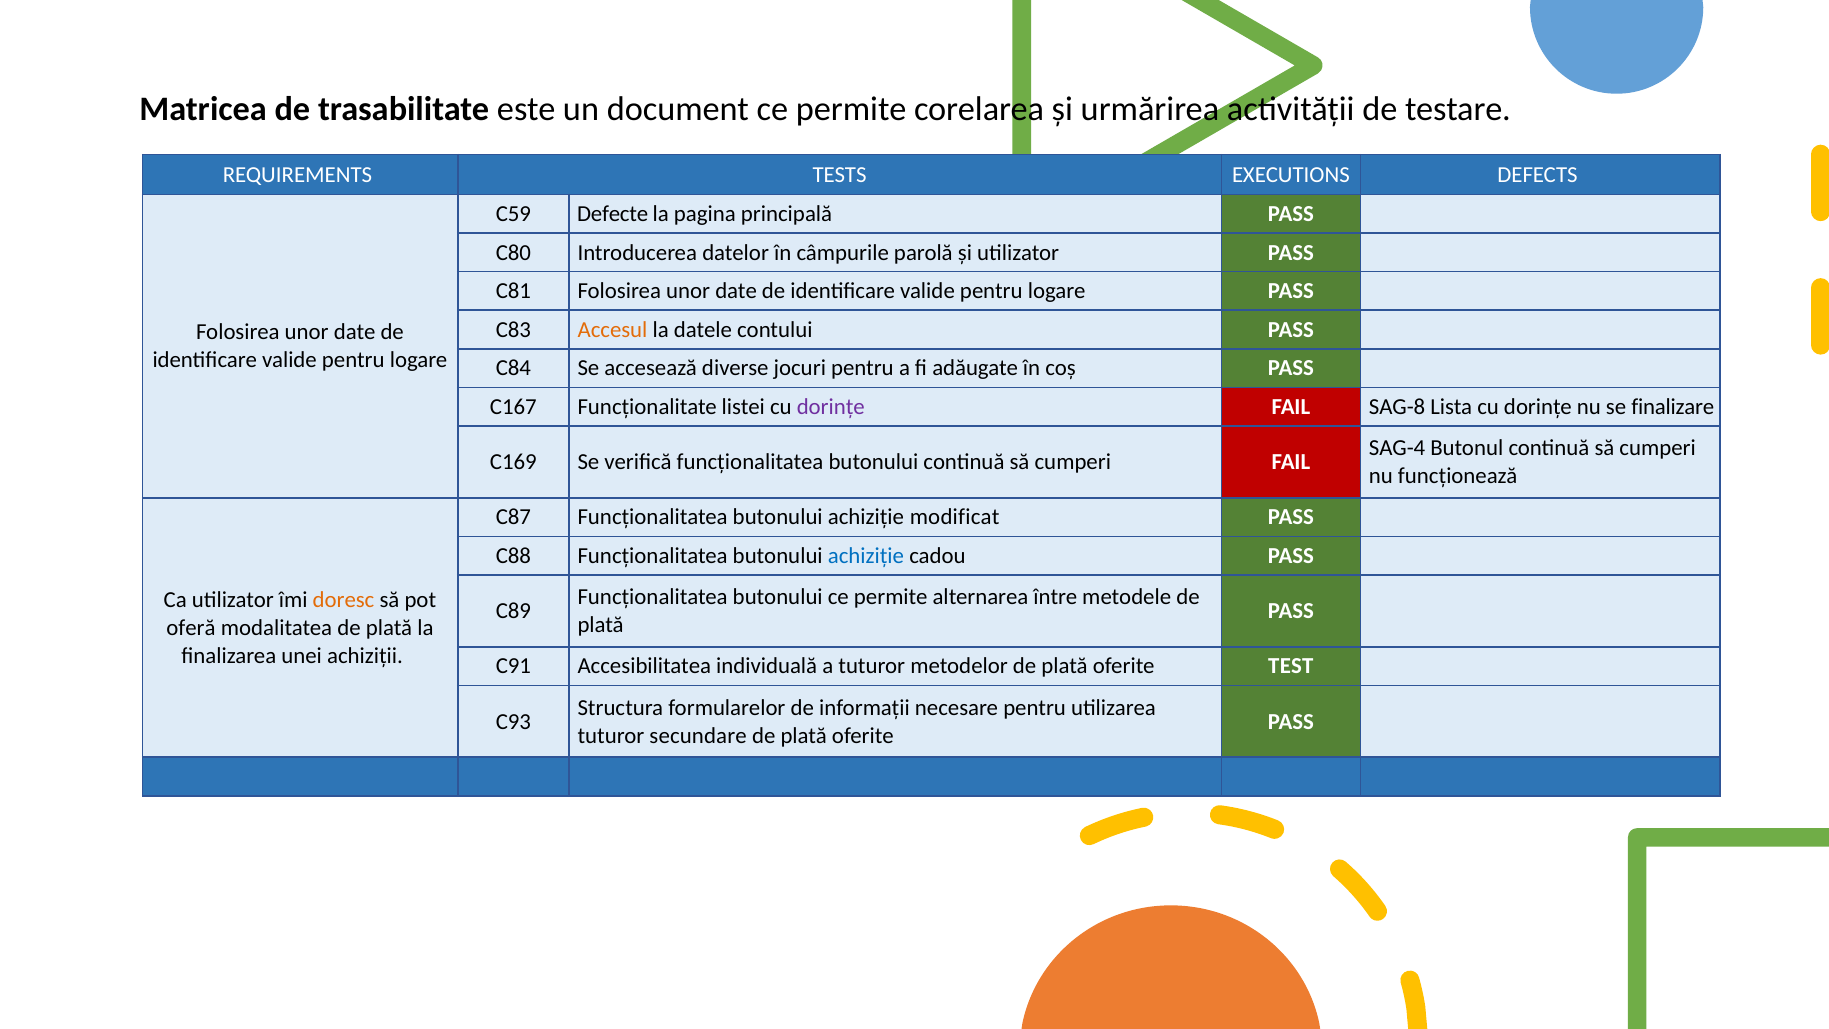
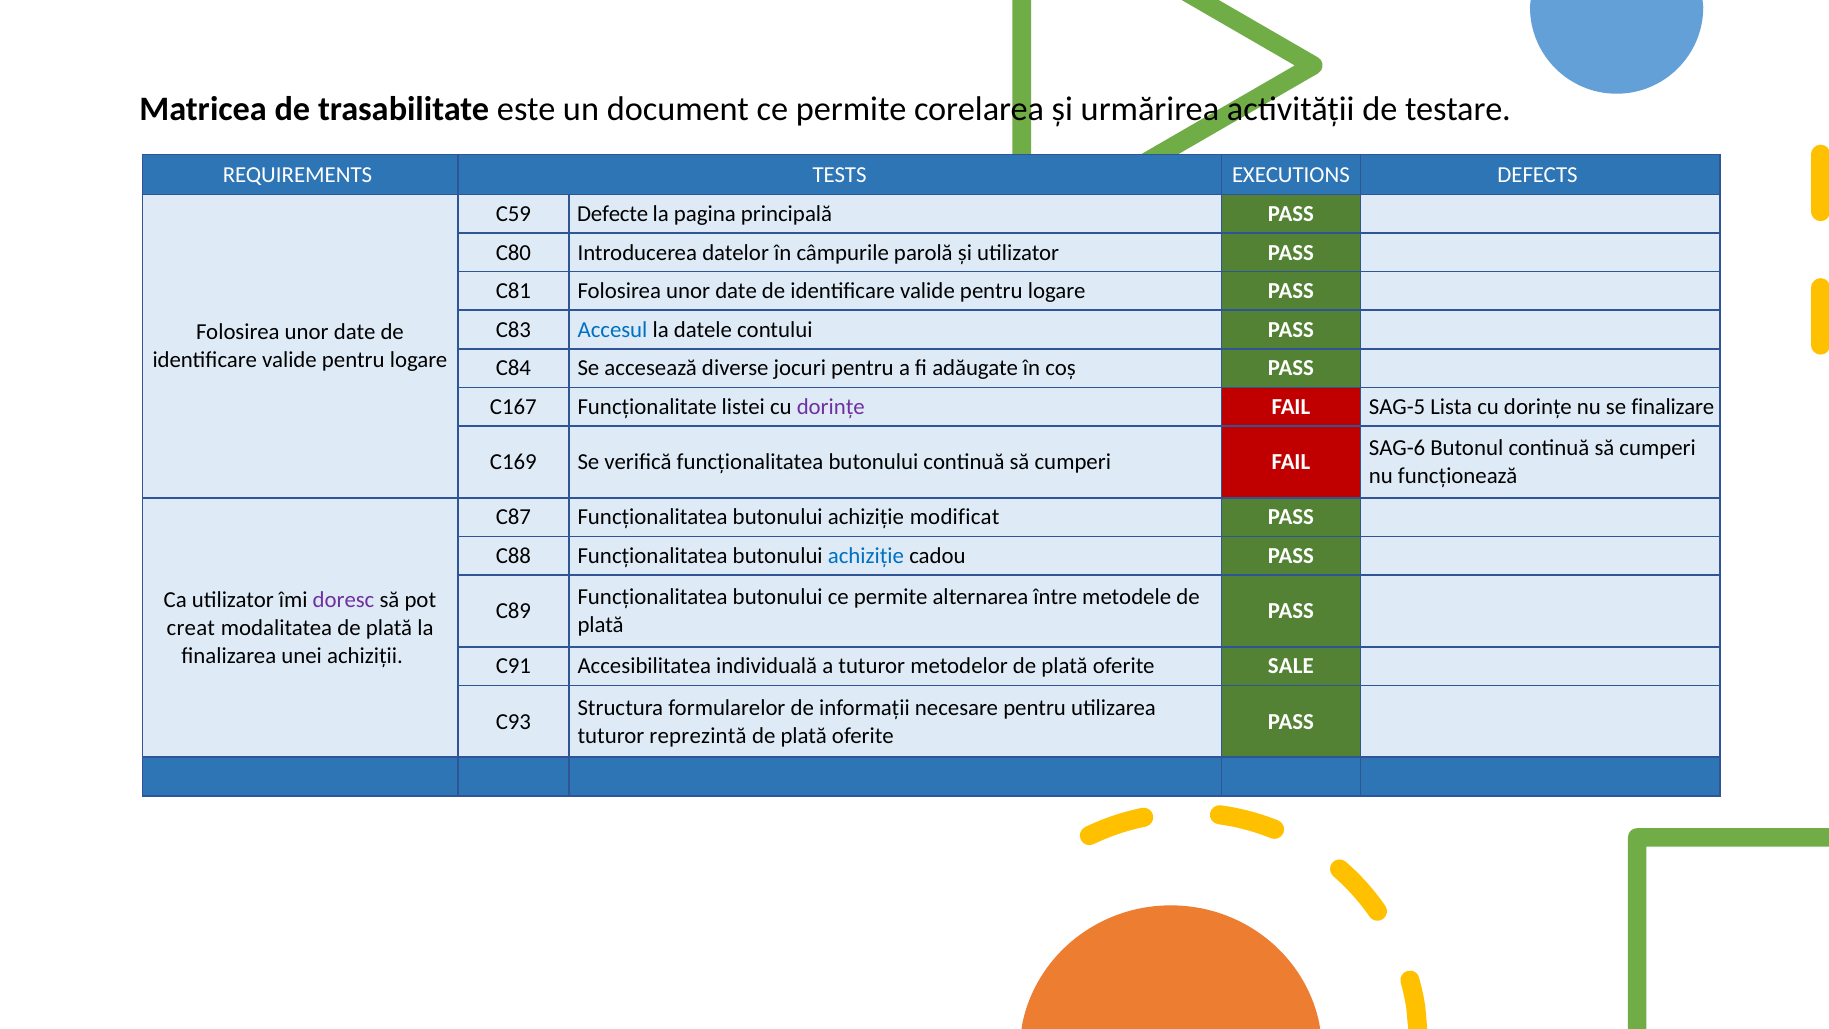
Accesul colour: orange -> blue
SAG-8: SAG-8 -> SAG-5
SAG-4: SAG-4 -> SAG-6
doresc colour: orange -> purple
oferă: oferă -> creat
TEST: TEST -> SALE
secundare: secundare -> reprezintă
